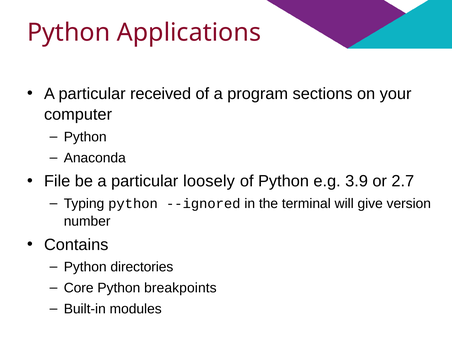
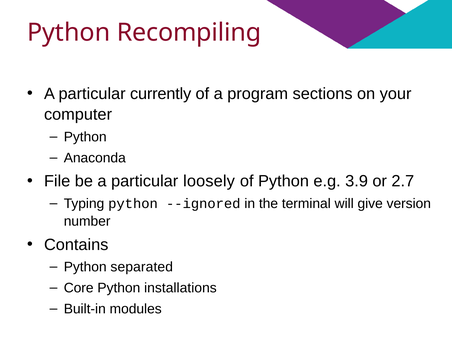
Applications: Applications -> Recompiling
received: received -> currently
directories: directories -> separated
breakpoints: breakpoints -> installations
